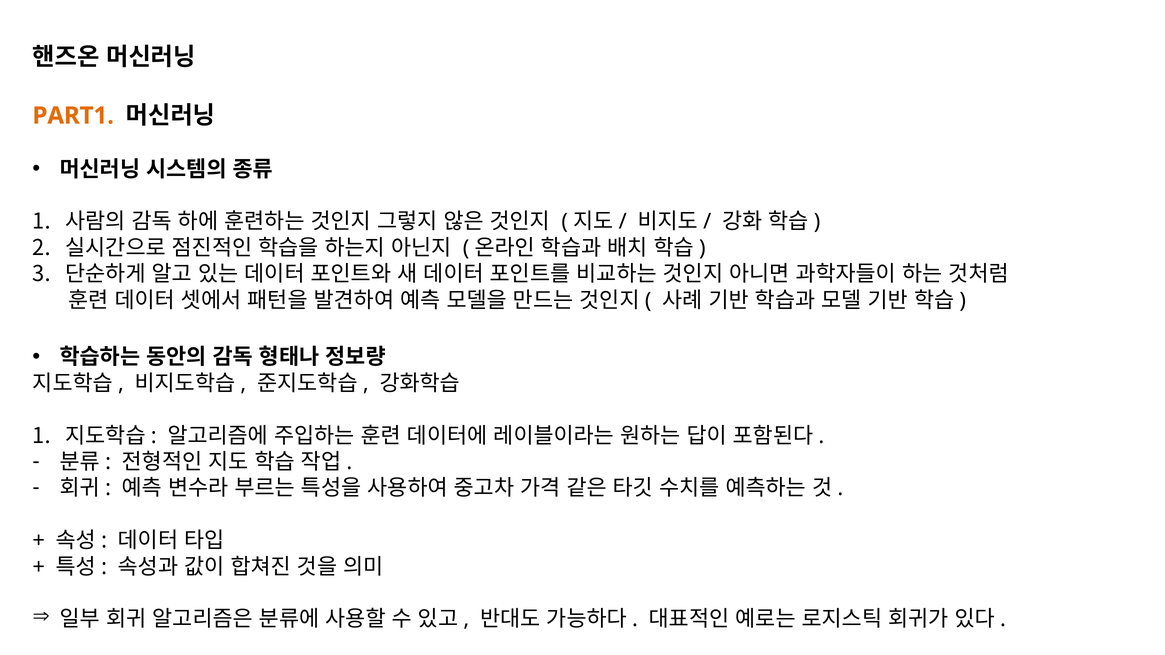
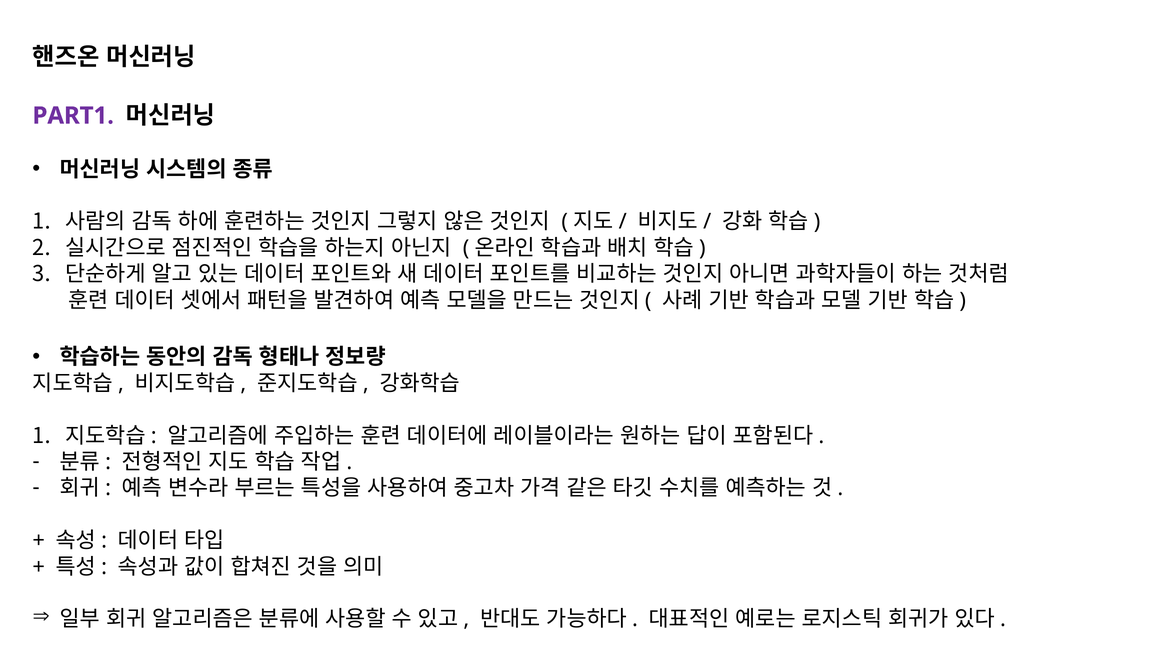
PART1 colour: orange -> purple
